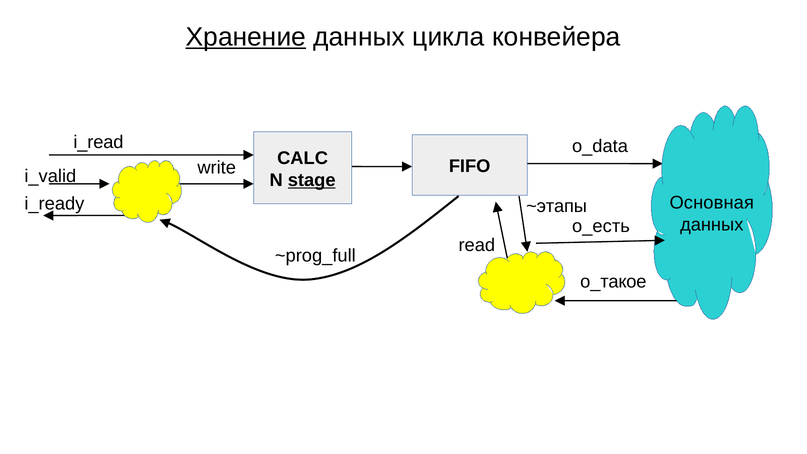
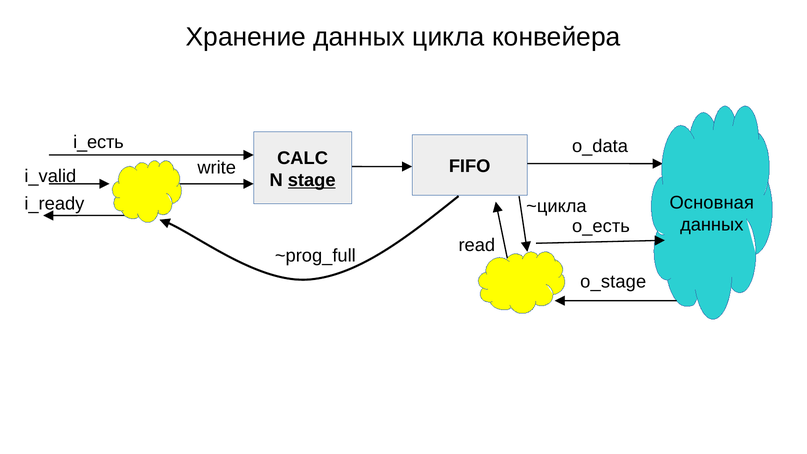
Хранение underline: present -> none
i_read: i_read -> i_есть
~этапы: ~этапы -> ~цикла
o_такое: o_такое -> o_stage
